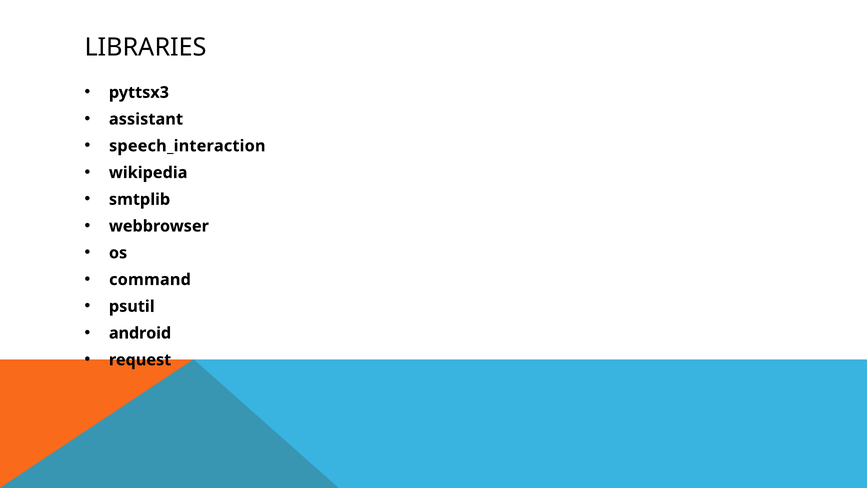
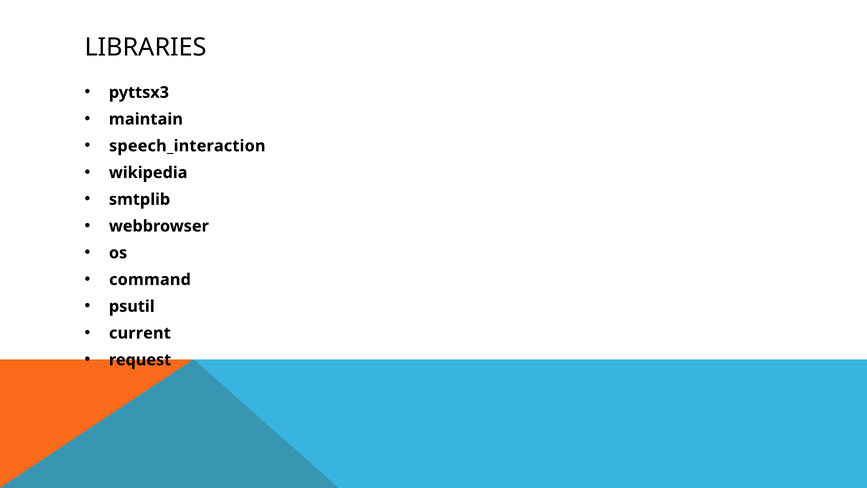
assistant: assistant -> maintain
android: android -> current
